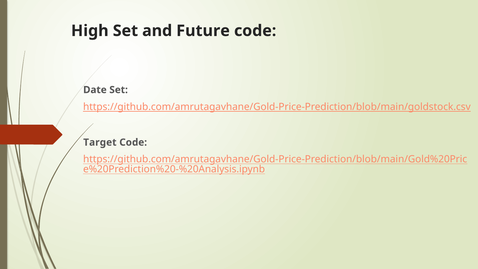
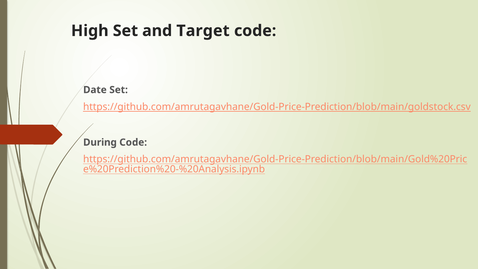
Future: Future -> Target
Target: Target -> During
